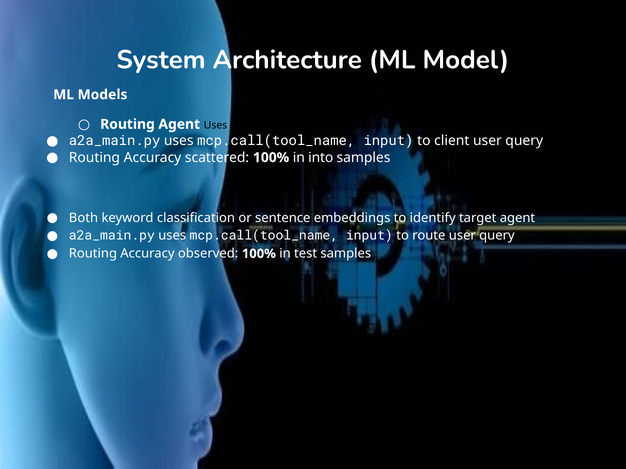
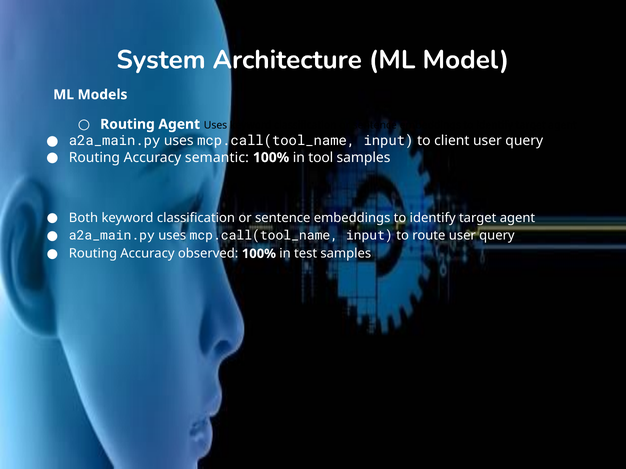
scattered: scattered -> semantic
into: into -> tool
